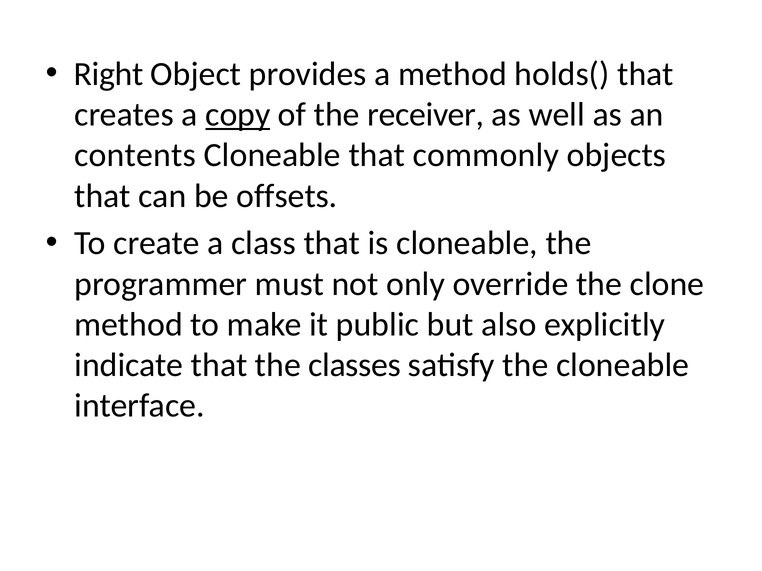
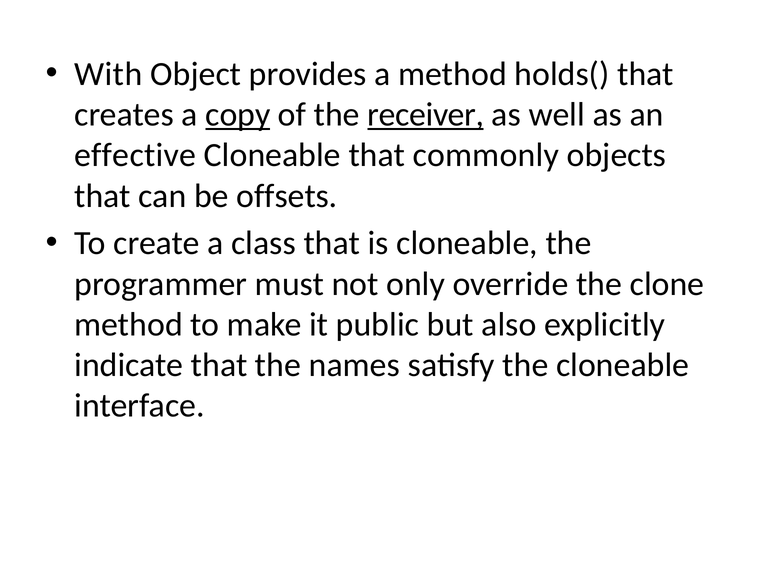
Right: Right -> With
receiver underline: none -> present
contents: contents -> effective
classes: classes -> names
